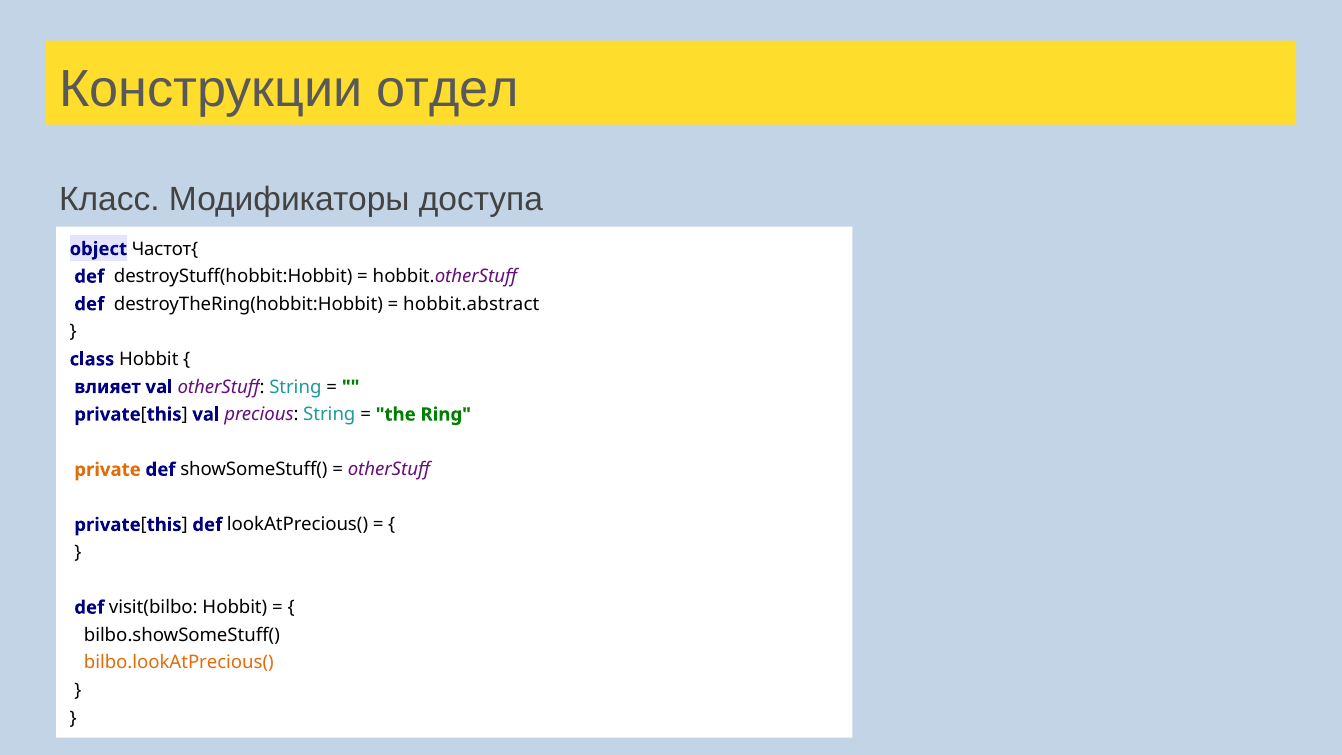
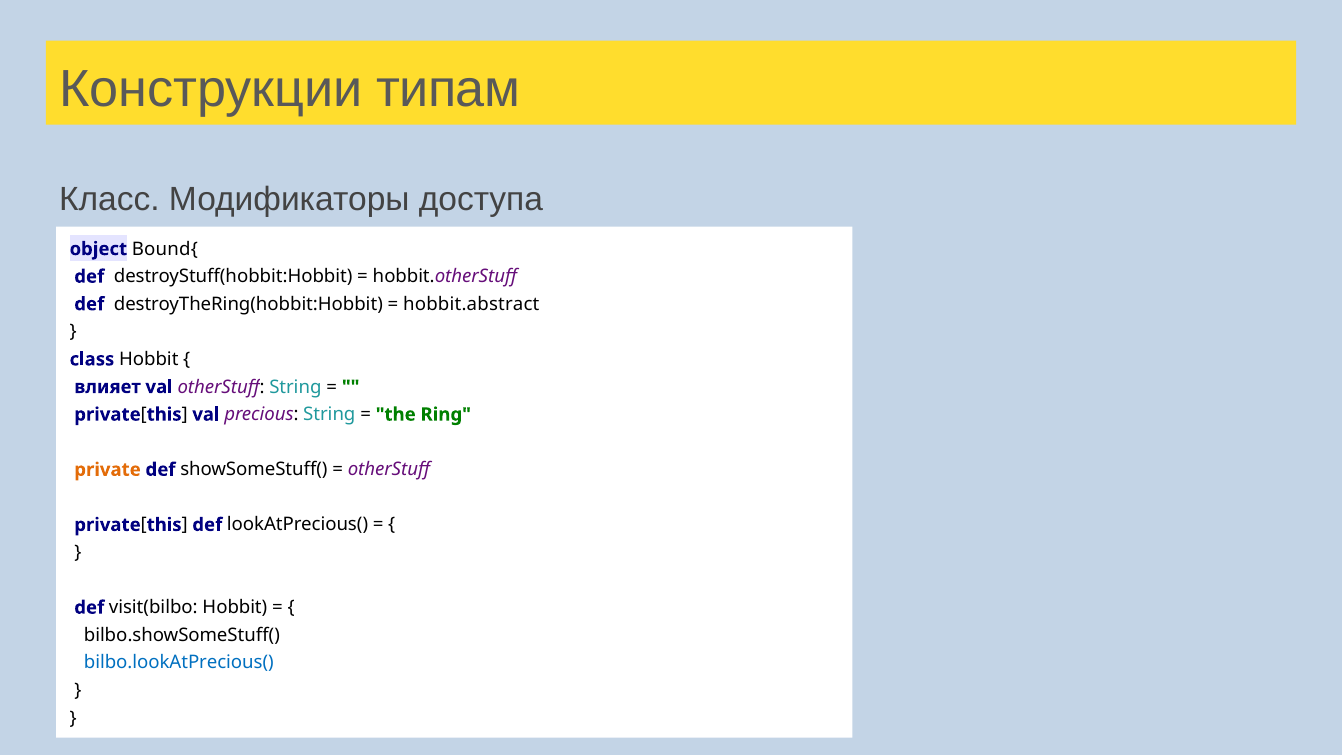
отдел: отдел -> типам
Частот{: Частот{ -> Bound{
bilbo.lookAtPrecious( colour: orange -> blue
